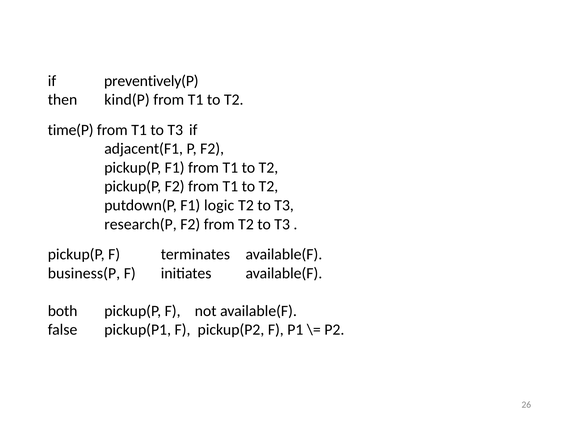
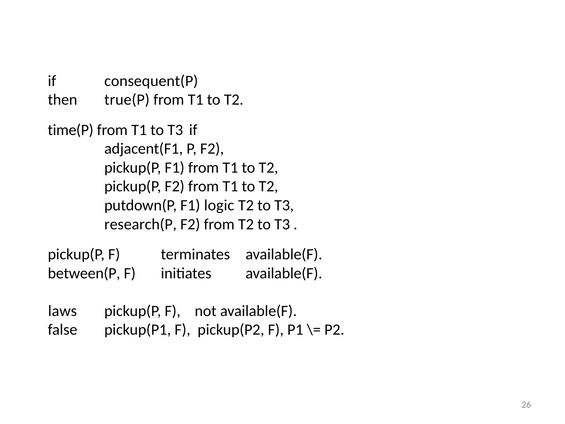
preventively(P: preventively(P -> consequent(P
kind(P: kind(P -> true(P
business(P: business(P -> between(P
both: both -> laws
